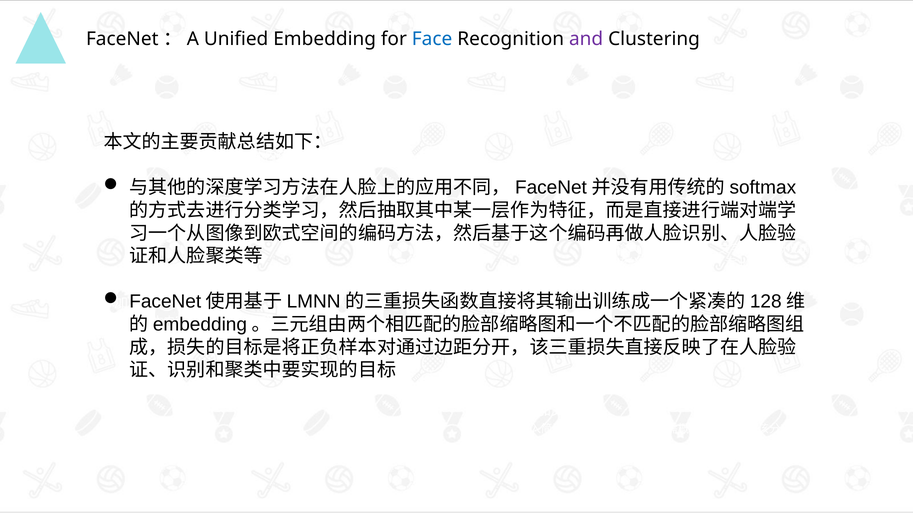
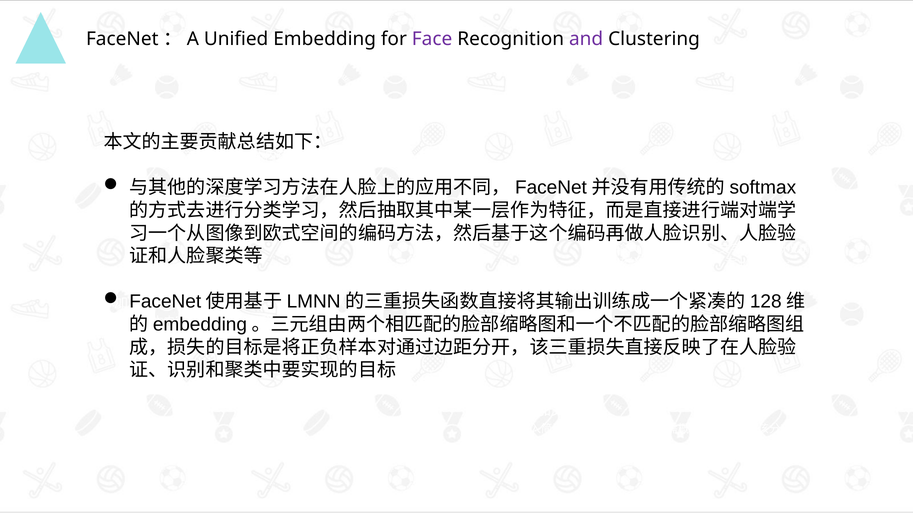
Face colour: blue -> purple
